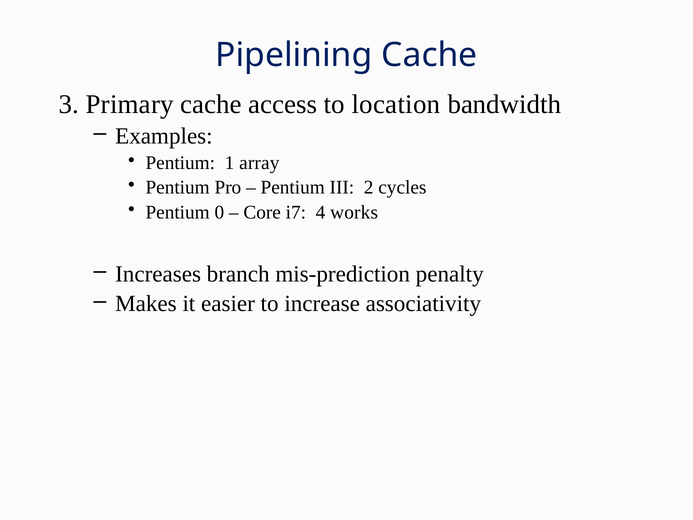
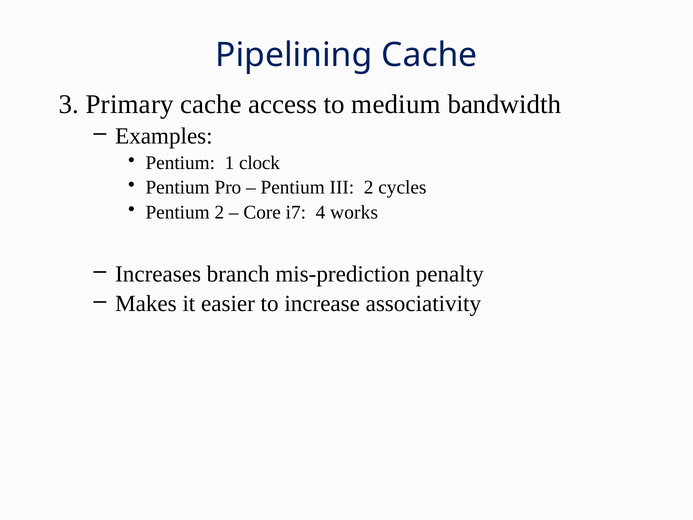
location: location -> medium
array: array -> clock
Pentium 0: 0 -> 2
